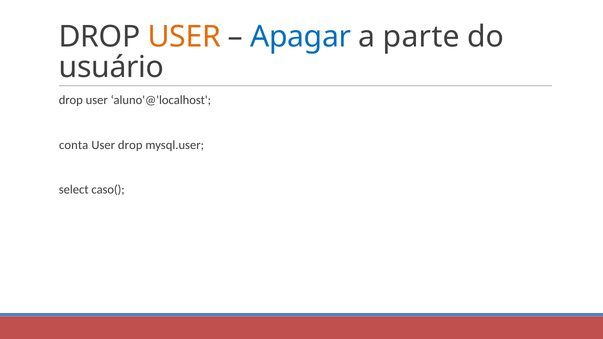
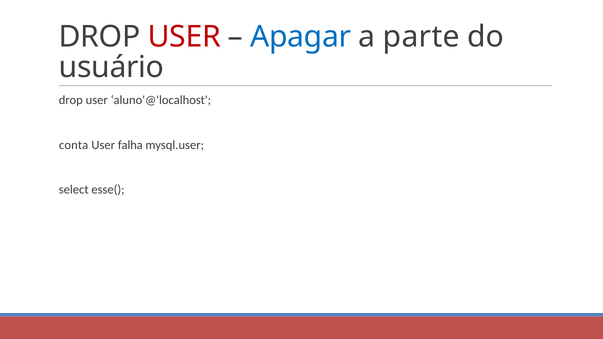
USER at (184, 37) colour: orange -> red
User drop: drop -> falha
caso(: caso( -> esse(
